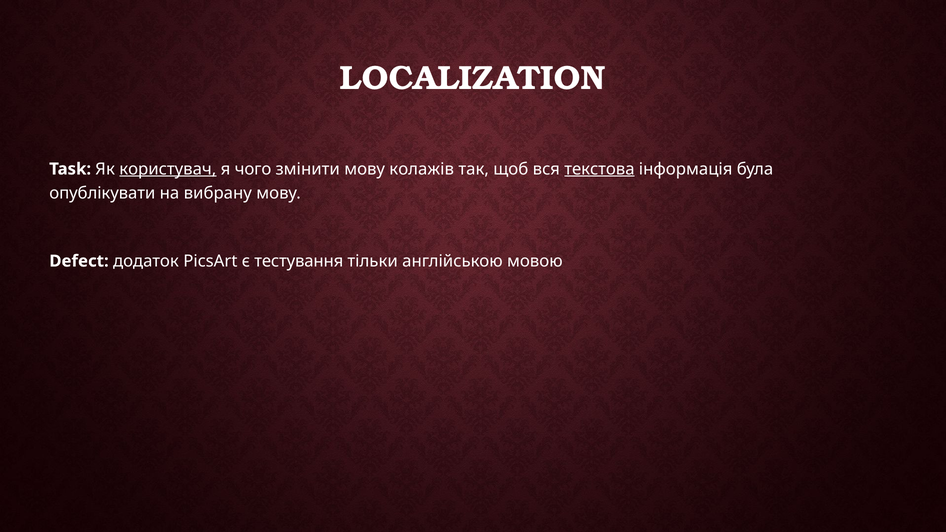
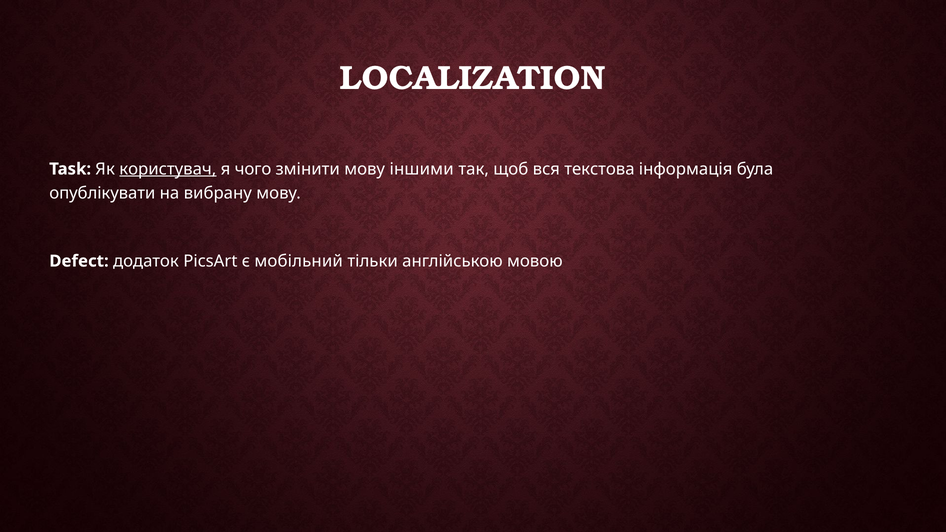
колажів: колажів -> іншими
текстова underline: present -> none
тестування: тестування -> мобільний
